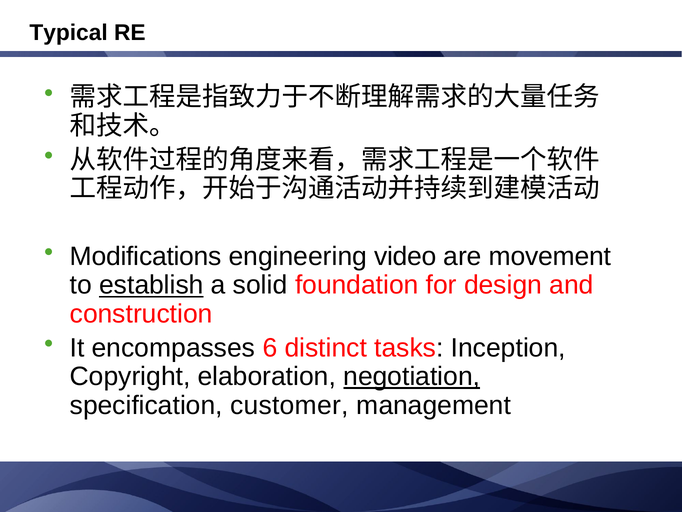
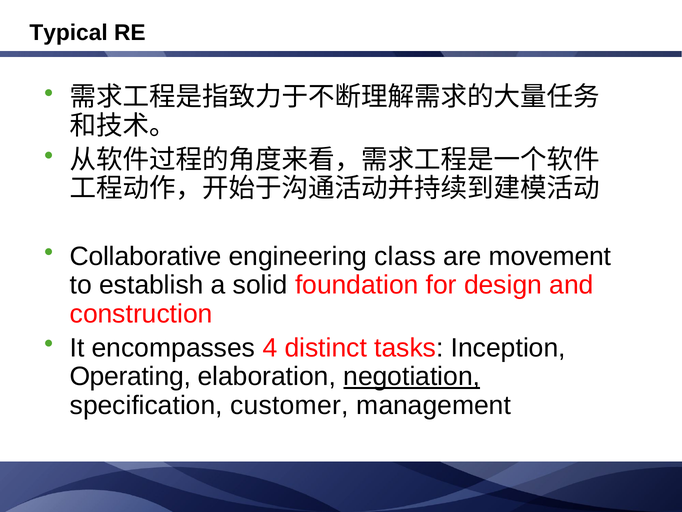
Modifications: Modifications -> Collaborative
video: video -> class
establish underline: present -> none
6: 6 -> 4
Copyright: Copyright -> Operating
